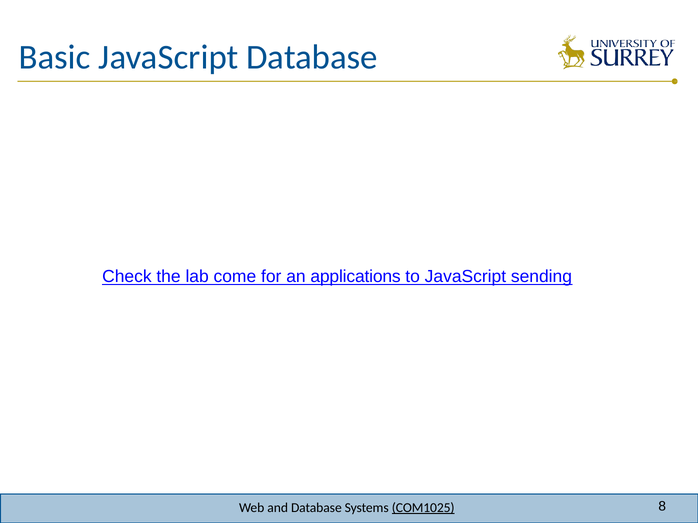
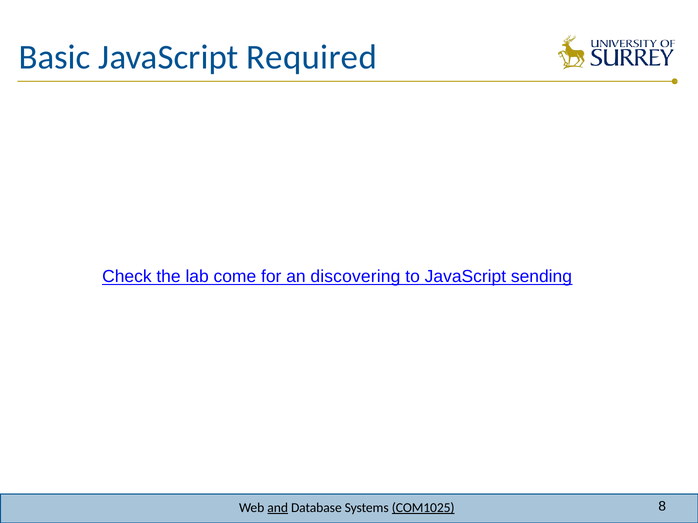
JavaScript Database: Database -> Required
applications: applications -> discovering
and underline: none -> present
